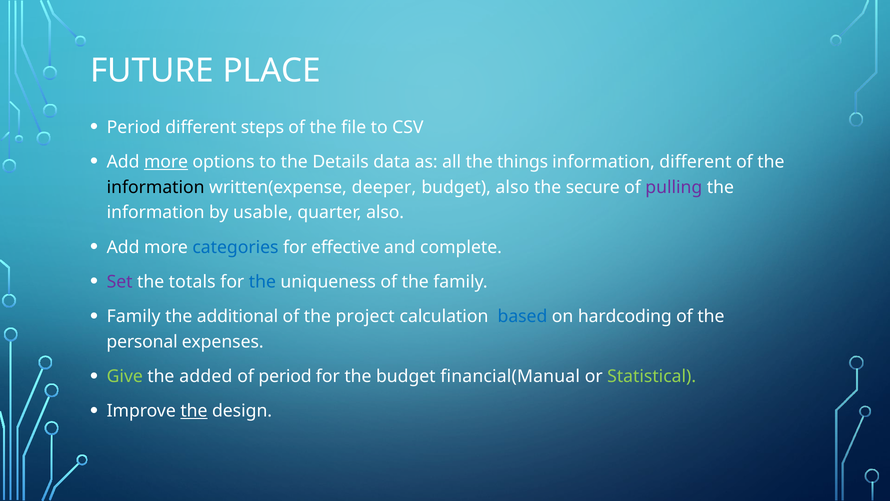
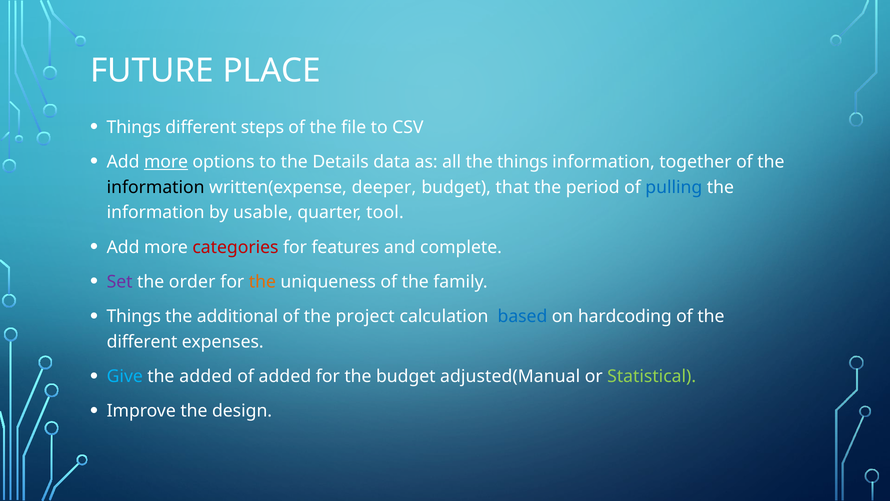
Period at (134, 127): Period -> Things
information different: different -> together
budget also: also -> that
secure: secure -> period
pulling colour: purple -> blue
quarter also: also -> tool
categories colour: blue -> red
effective: effective -> features
totals: totals -> order
the at (262, 282) colour: blue -> orange
Family at (134, 316): Family -> Things
personal at (142, 342): personal -> different
Give colour: light green -> light blue
of period: period -> added
financial(Manual: financial(Manual -> adjusted(Manual
the at (194, 411) underline: present -> none
